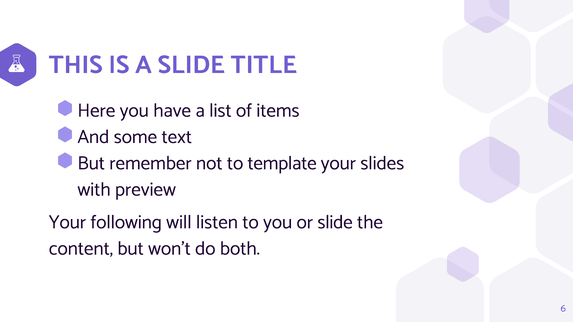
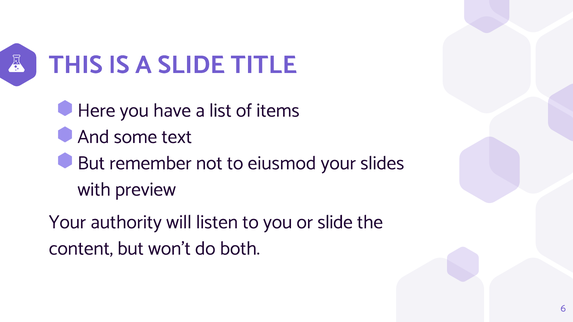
template: template -> eiusmod
following: following -> authority
